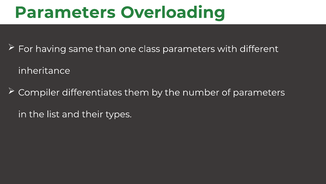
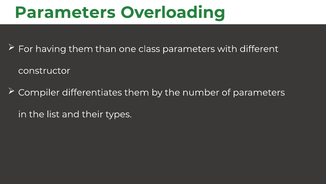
having same: same -> them
inheritance: inheritance -> constructor
